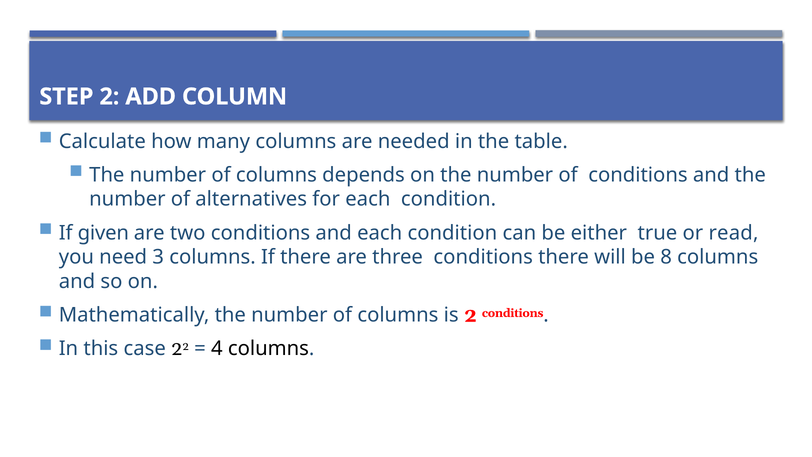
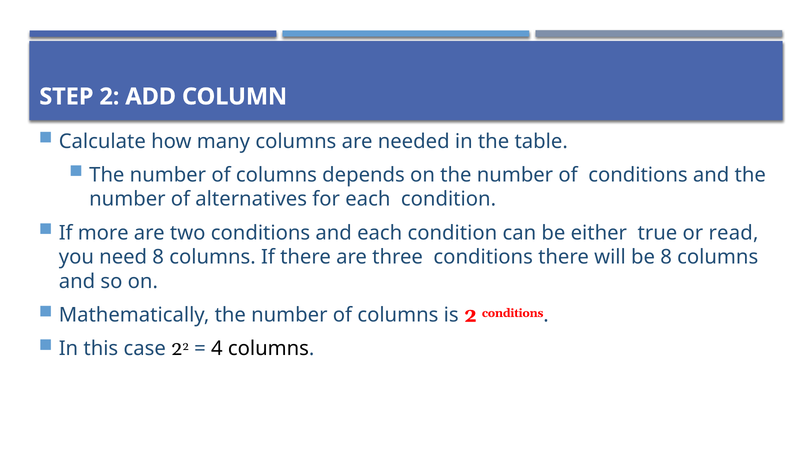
given: given -> more
need 3: 3 -> 8
